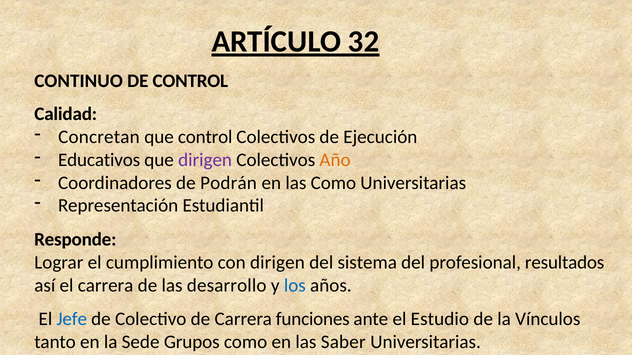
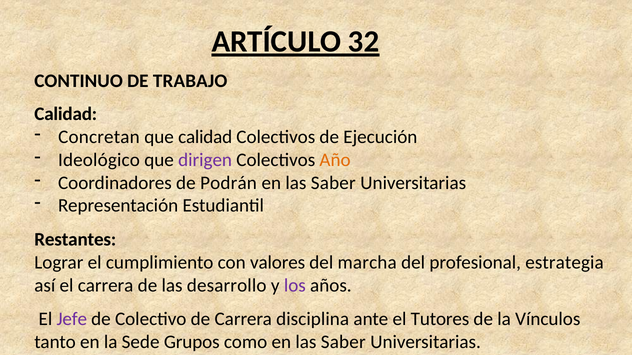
DE CONTROL: CONTROL -> TRABAJO
que control: control -> calidad
Educativos: Educativos -> Ideológico
Como at (333, 183): Como -> Saber
Responde: Responde -> Restantes
con dirigen: dirigen -> valores
sistema: sistema -> marcha
resultados: resultados -> estrategia
los colour: blue -> purple
Jefe colour: blue -> purple
funciones: funciones -> disciplina
Estudio: Estudio -> Tutores
